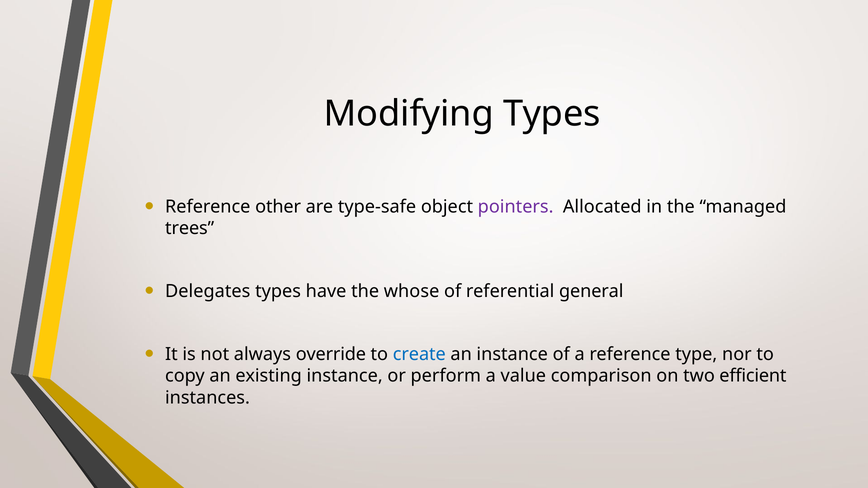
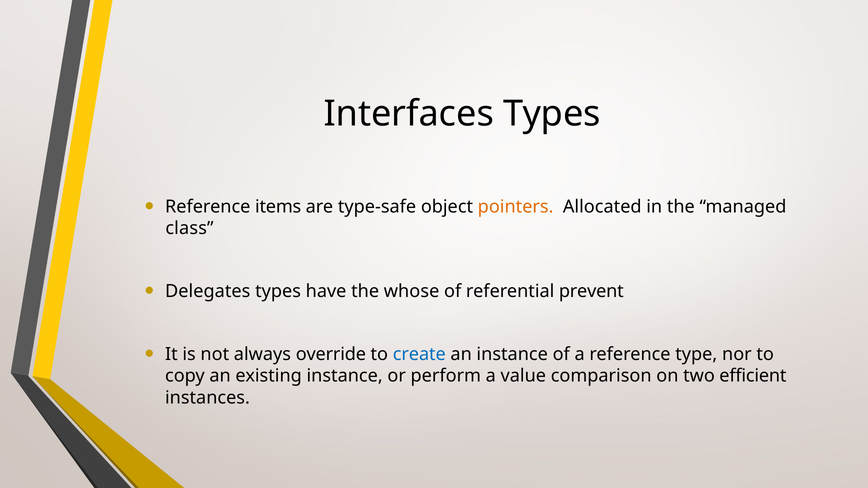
Modifying: Modifying -> Interfaces
other: other -> items
pointers colour: purple -> orange
trees: trees -> class
general: general -> prevent
